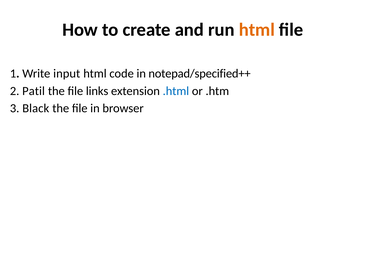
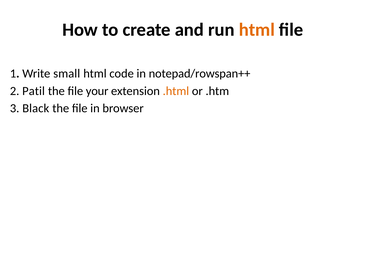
input: input -> small
notepad/specified++: notepad/specified++ -> notepad/rowspan++
links: links -> your
.html colour: blue -> orange
